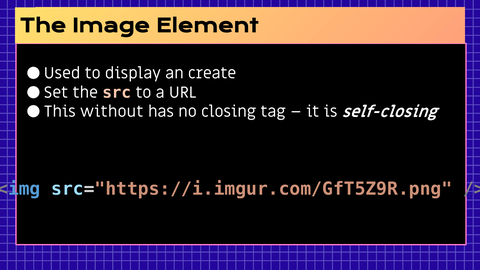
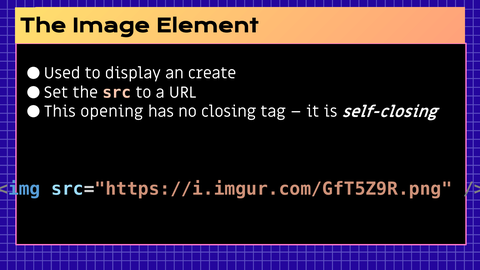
without: without -> opening
